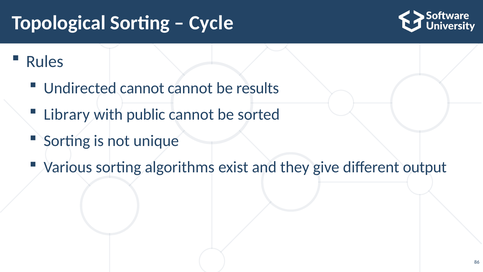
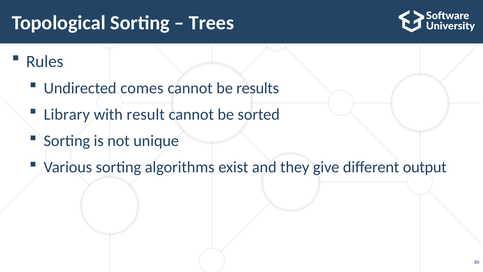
Cycle: Cycle -> Trees
Undirected cannot: cannot -> comes
public: public -> result
